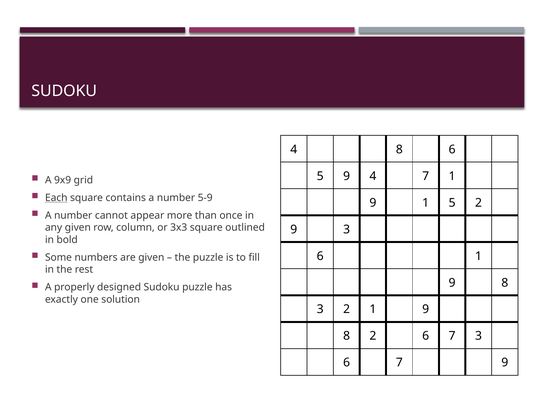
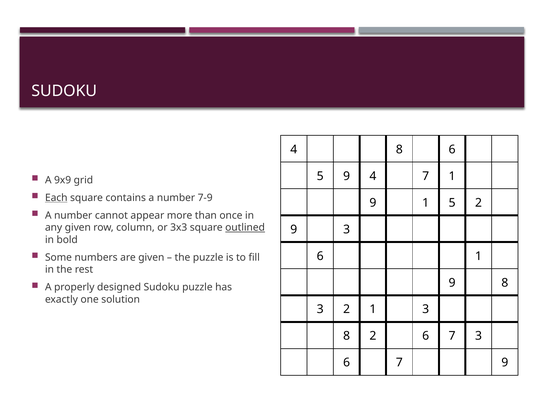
5-9: 5-9 -> 7-9
outlined underline: none -> present
2 1 9: 9 -> 3
